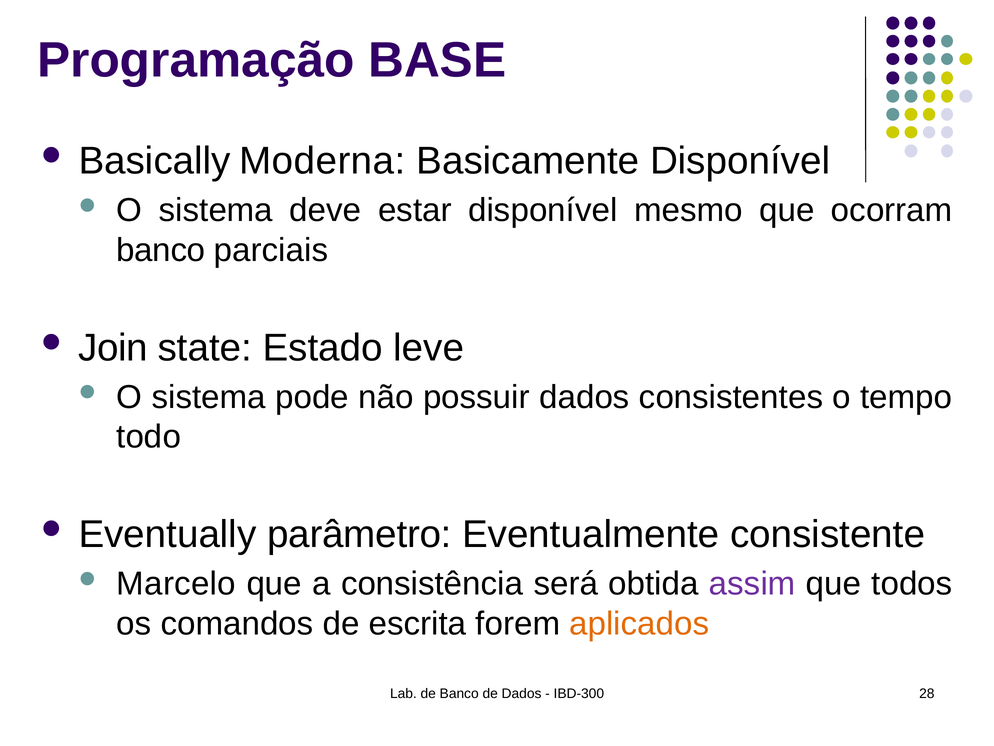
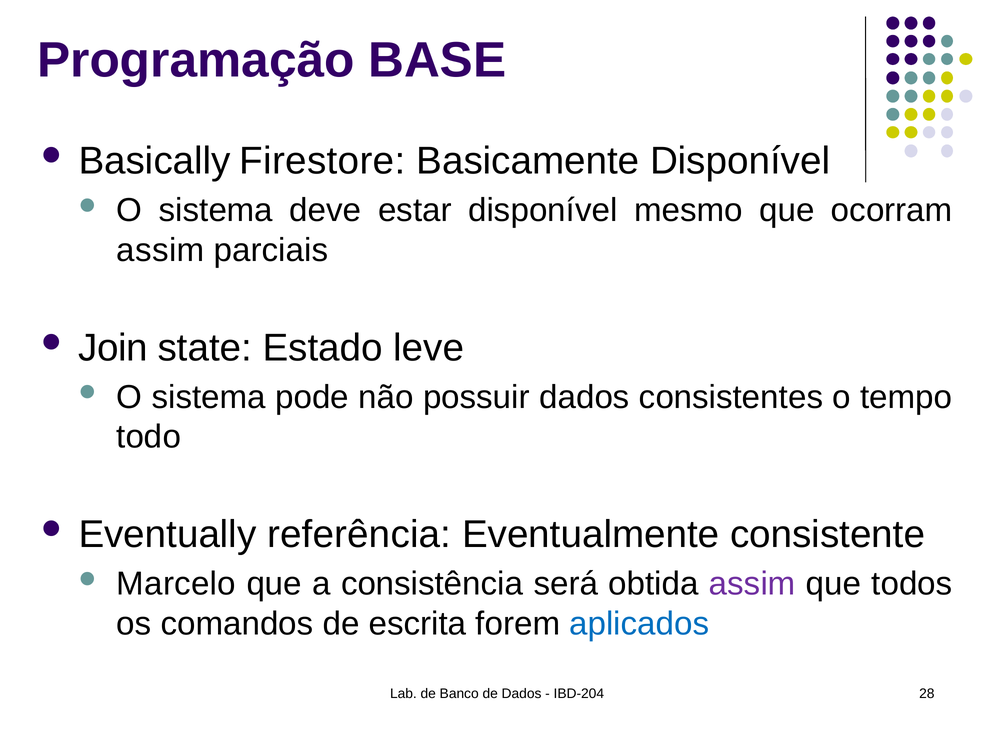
Moderna: Moderna -> Firestore
banco at (161, 250): banco -> assim
parâmetro: parâmetro -> referência
aplicados colour: orange -> blue
IBD-300: IBD-300 -> IBD-204
